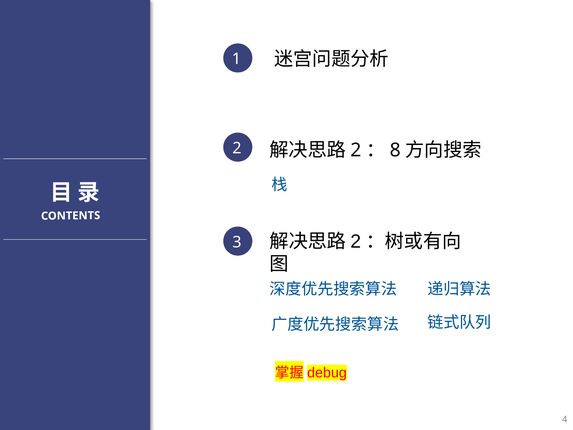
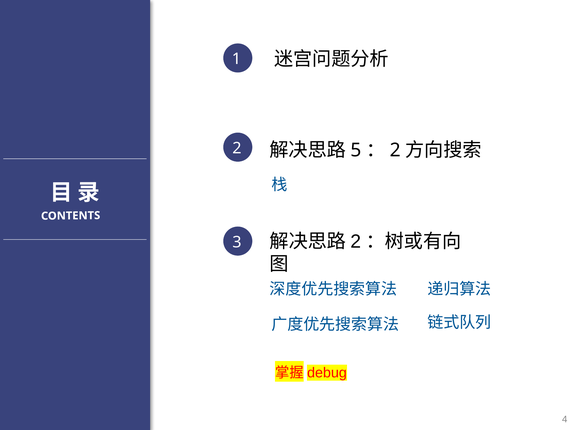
2 at (356, 150): 2 -> 5
8 at (395, 150): 8 -> 2
